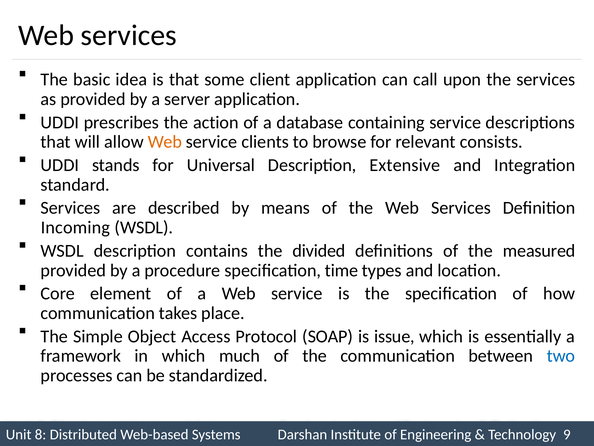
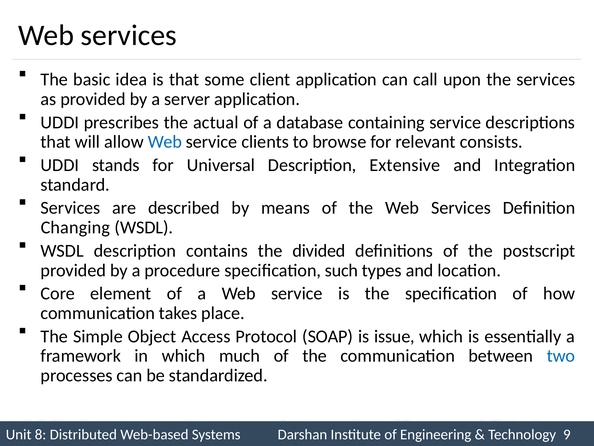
action: action -> actual
Web at (165, 142) colour: orange -> blue
Incoming: Incoming -> Changing
measured: measured -> postscript
time: time -> such
